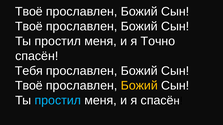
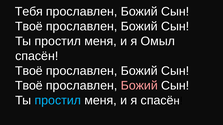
Твоё at (29, 12): Твоё -> Тебя
Точно: Точно -> Омыл
Тебя at (29, 71): Тебя -> Твоё
Божий at (139, 86) colour: yellow -> pink
